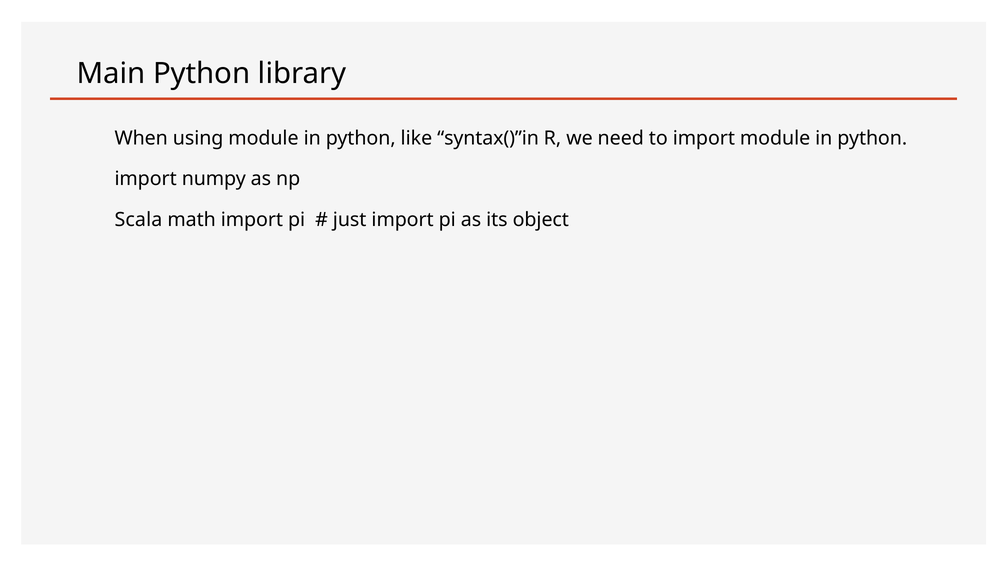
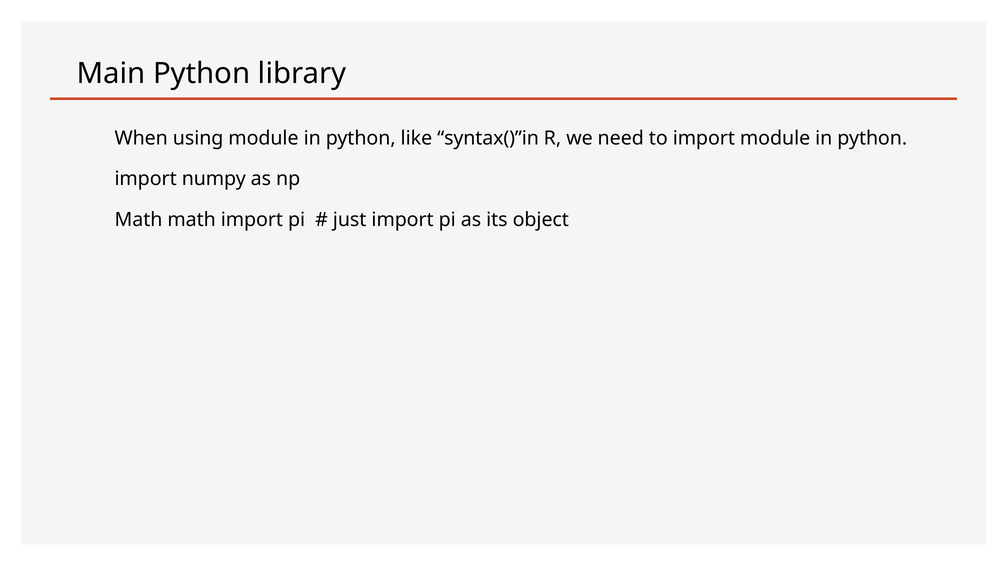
Scala at (138, 220): Scala -> Math
